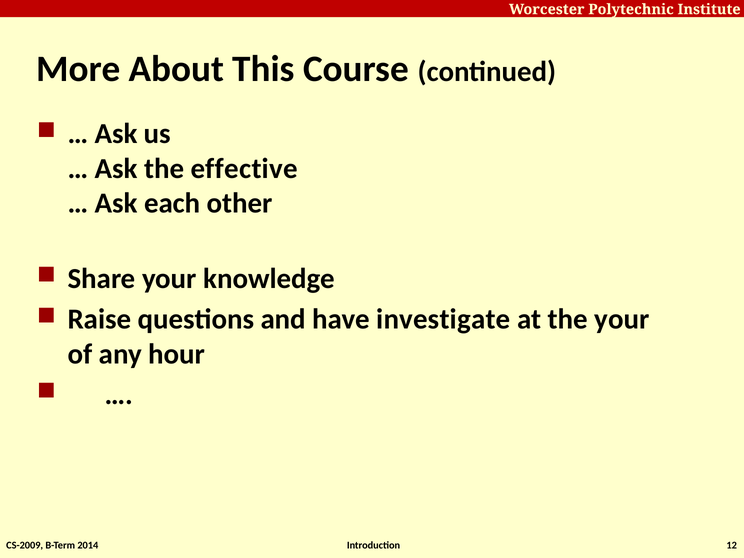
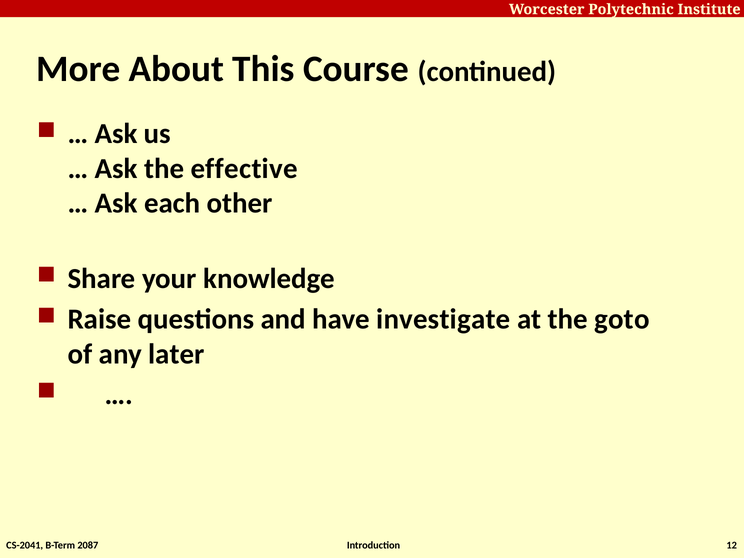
the your: your -> goto
hour: hour -> later
CS-2009: CS-2009 -> CS-2041
2014: 2014 -> 2087
